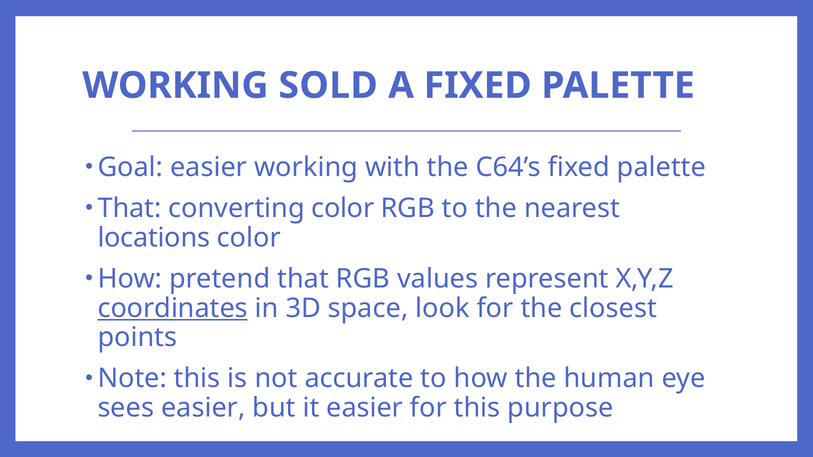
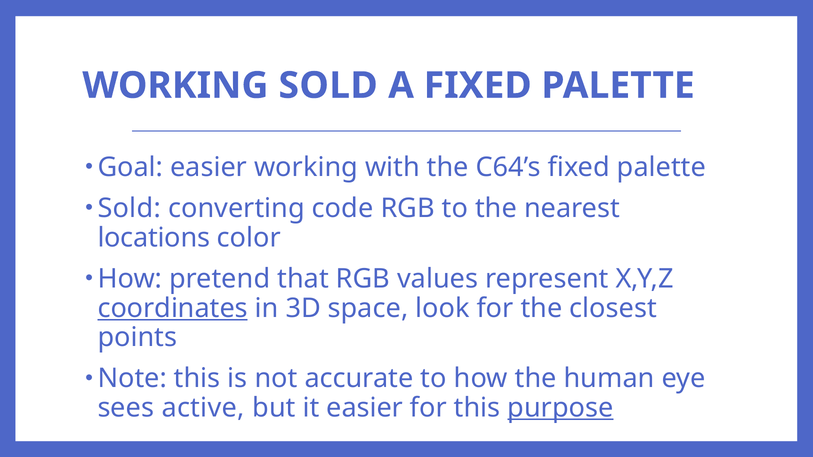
That at (129, 209): That -> Sold
converting color: color -> code
sees easier: easier -> active
purpose underline: none -> present
